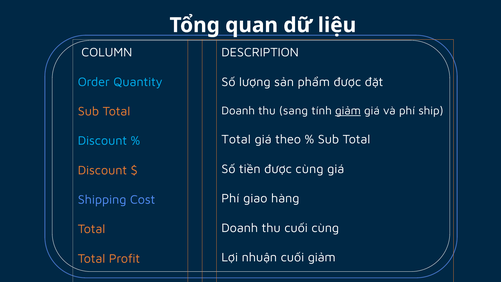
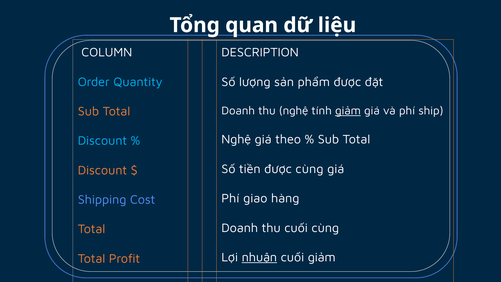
thu sang: sang -> nghệ
Total at (236, 139): Total -> Nghệ
nhuận underline: none -> present
